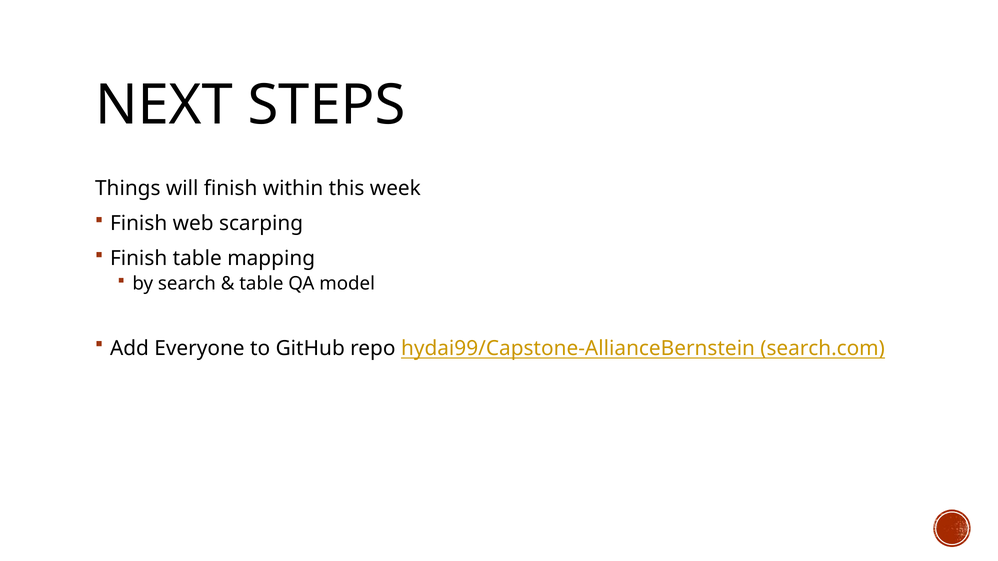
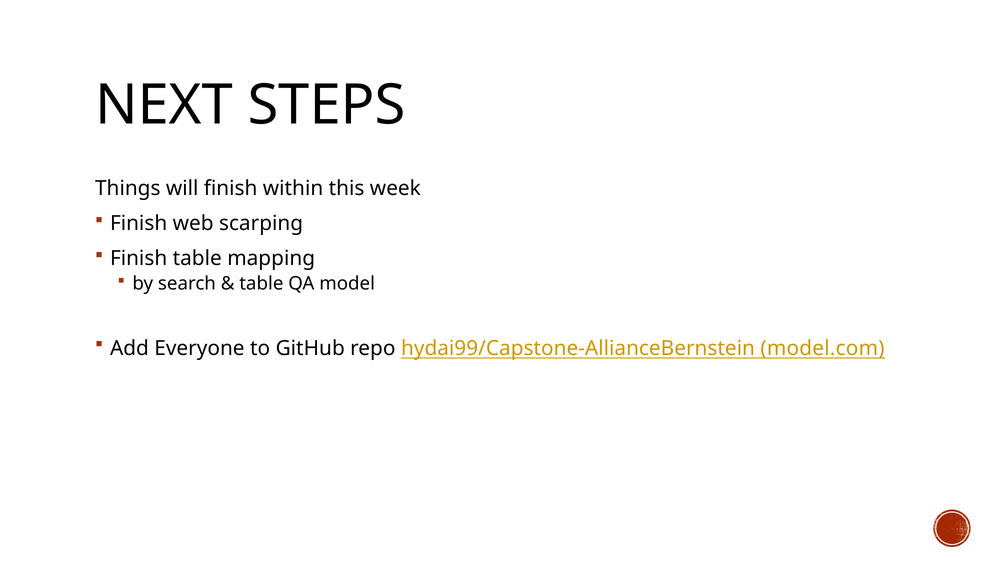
search.com: search.com -> model.com
